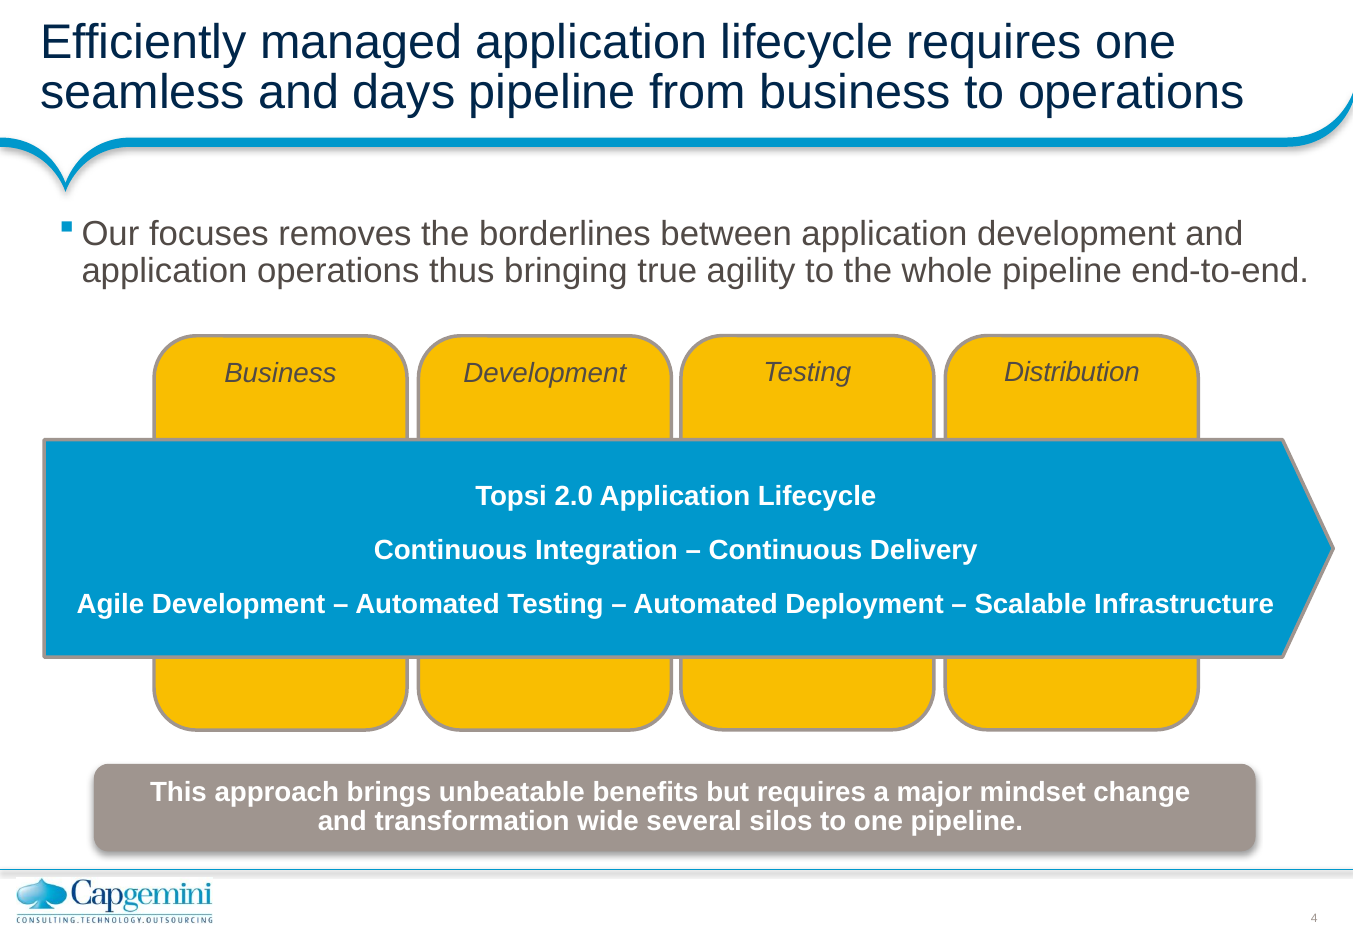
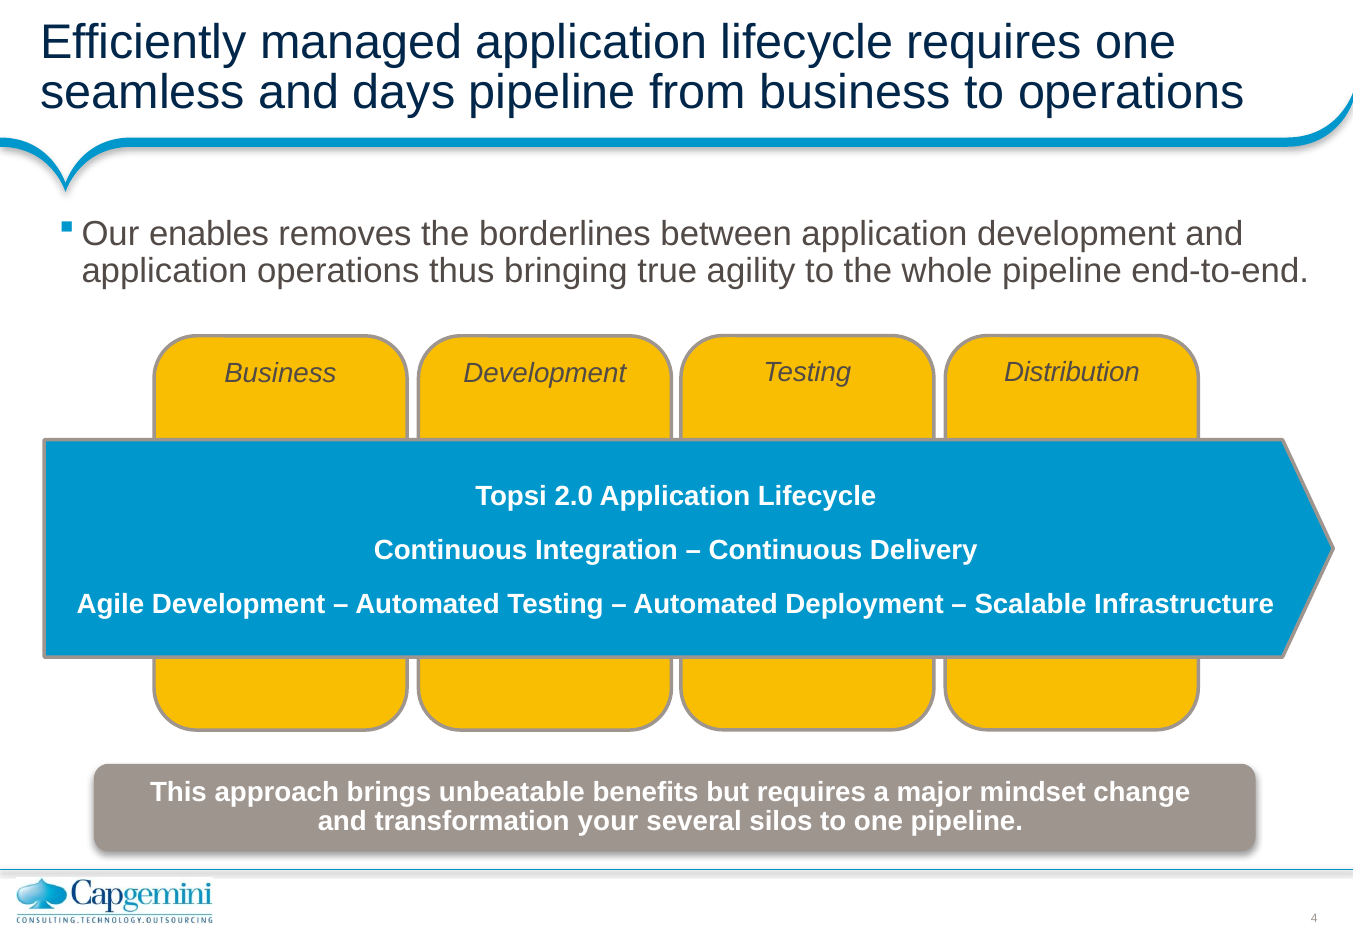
focuses: focuses -> enables
wide: wide -> your
